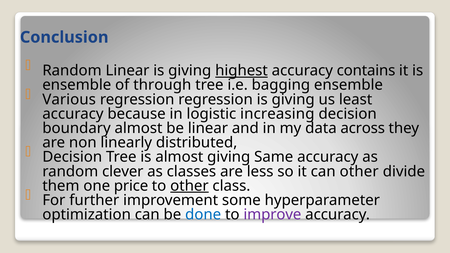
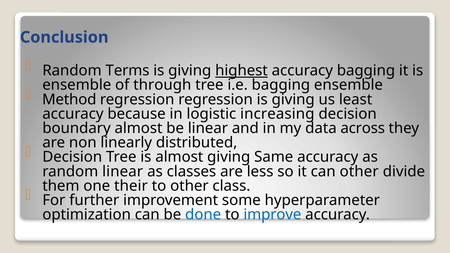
Random Linear: Linear -> Terms
accuracy contains: contains -> bagging
Various: Various -> Method
random clever: clever -> linear
price: price -> their
other at (189, 186) underline: present -> none
improve colour: purple -> blue
